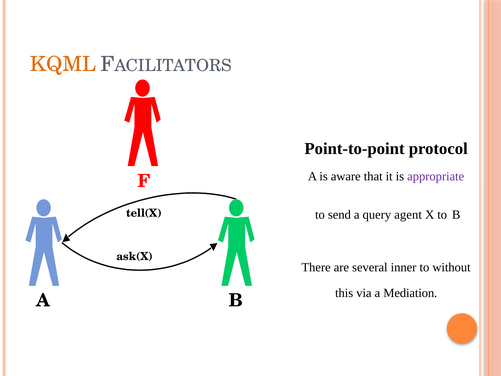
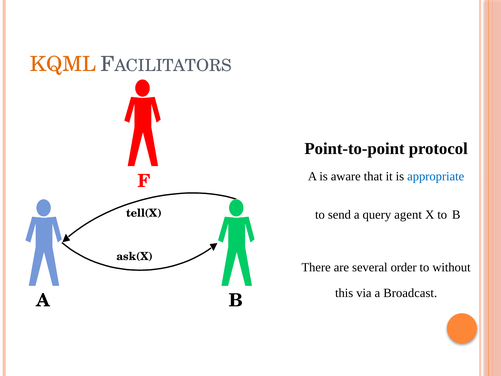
appropriate colour: purple -> blue
inner: inner -> order
Mediation: Mediation -> Broadcast
